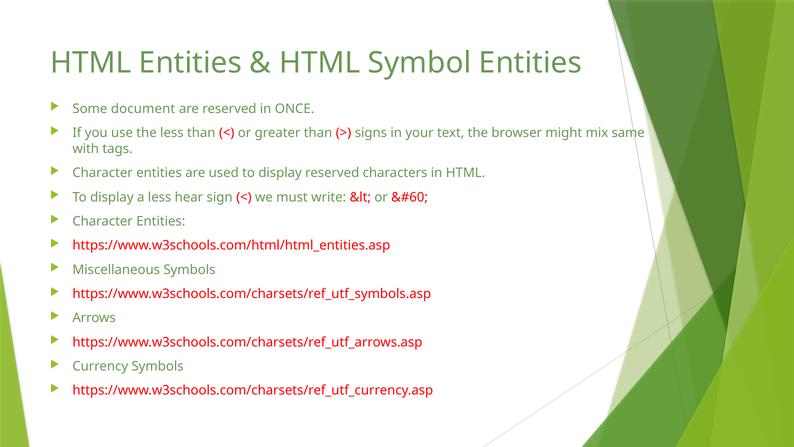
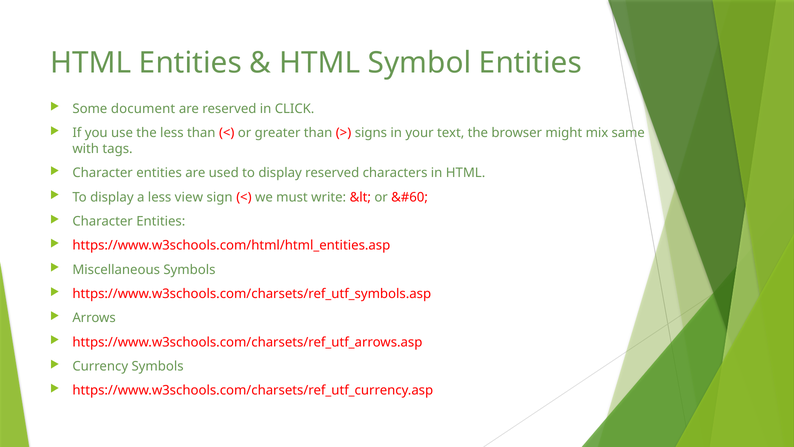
ONCE: ONCE -> CLICK
hear: hear -> view
